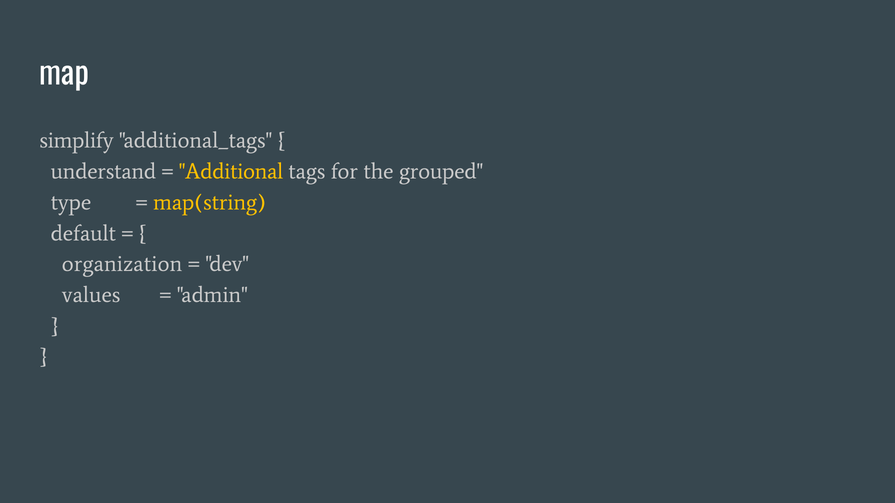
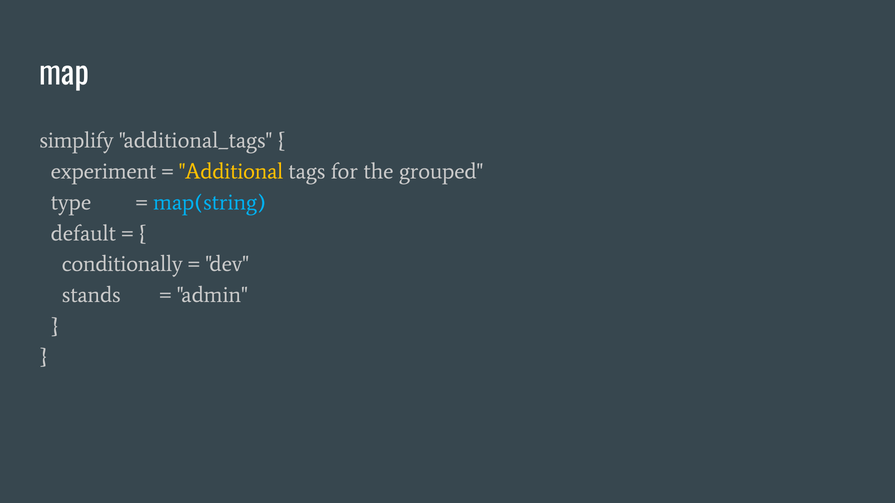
understand: understand -> experiment
map(string colour: yellow -> light blue
organization: organization -> conditionally
values: values -> stands
